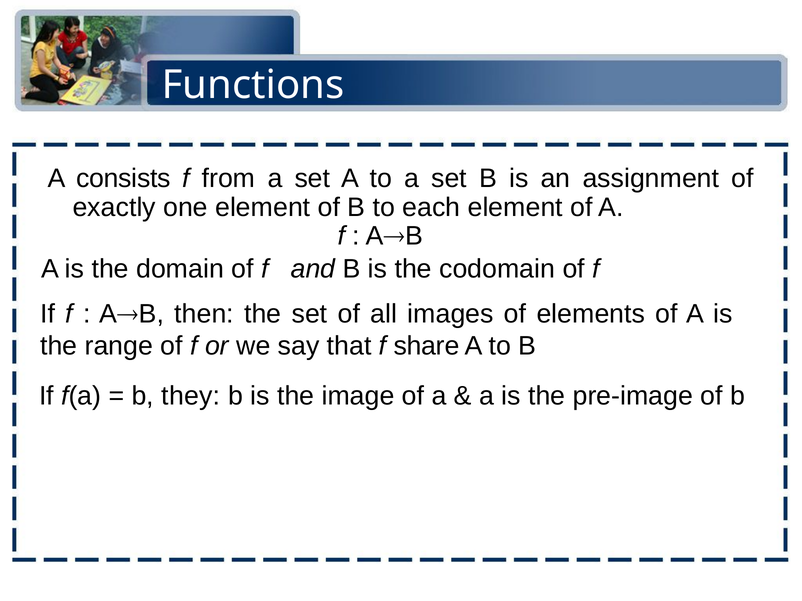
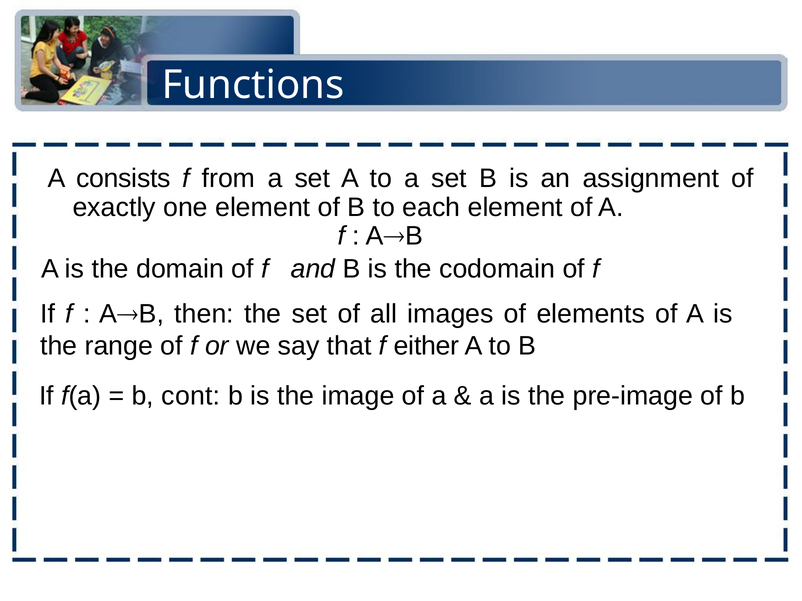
share: share -> either
they: they -> cont
